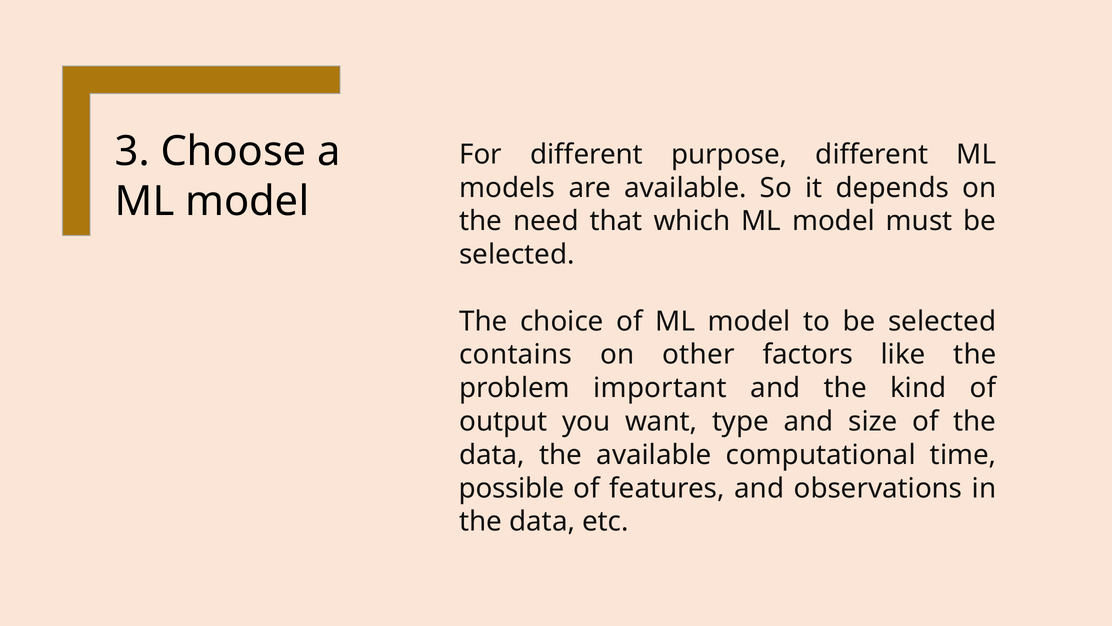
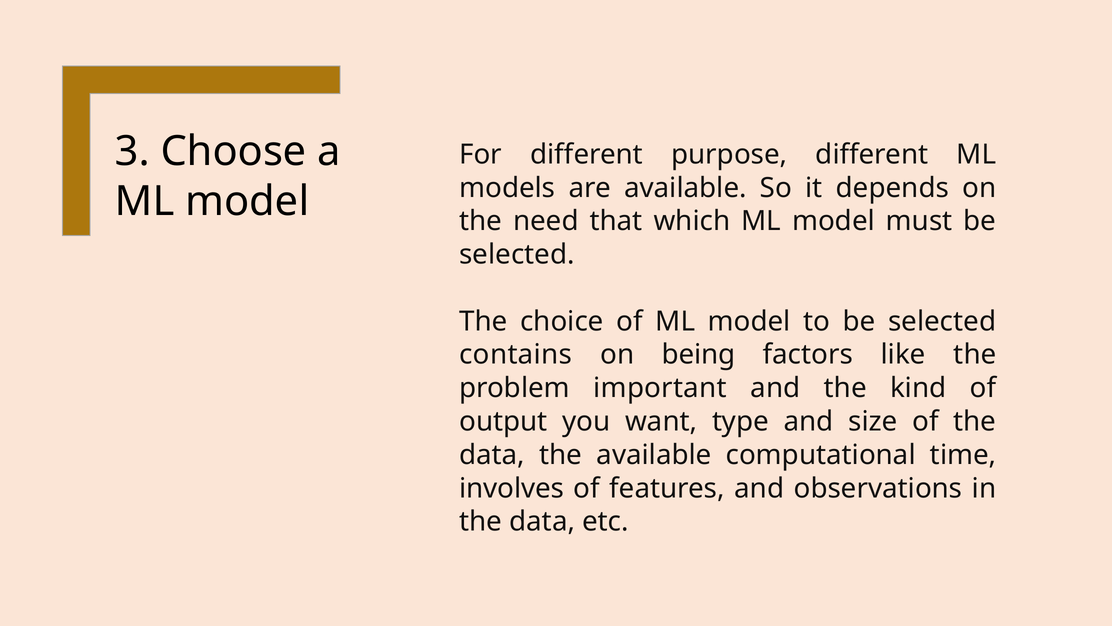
other: other -> being
possible: possible -> involves
